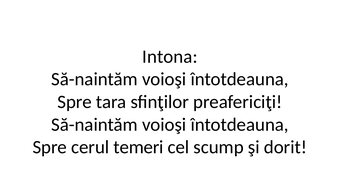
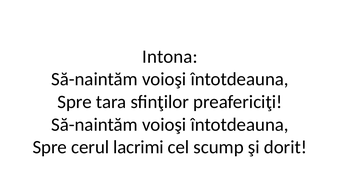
temeri: temeri -> lacrimi
